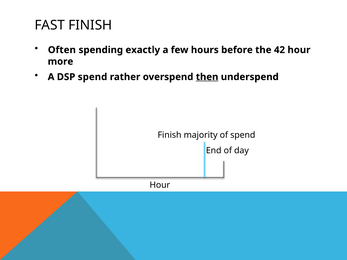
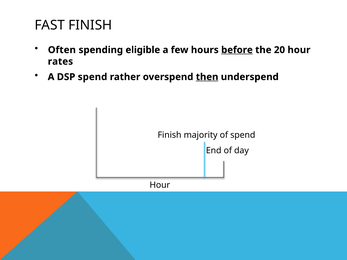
exactly: exactly -> eligible
before underline: none -> present
42: 42 -> 20
more: more -> rates
